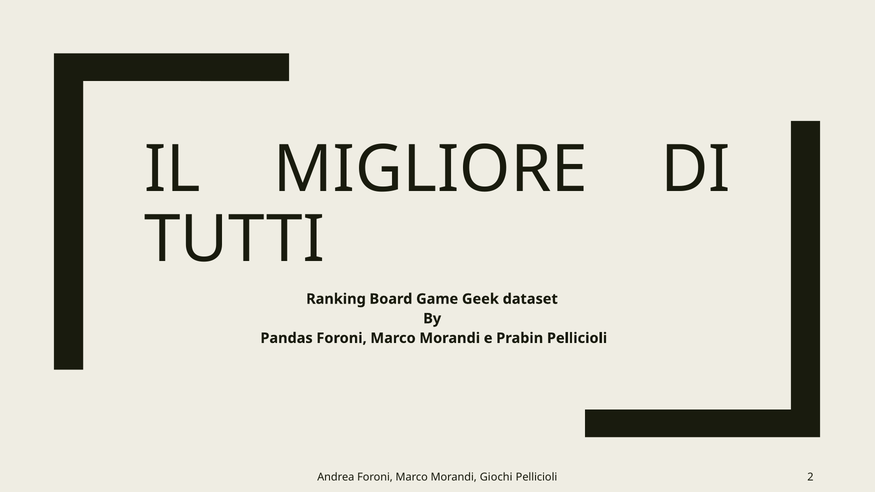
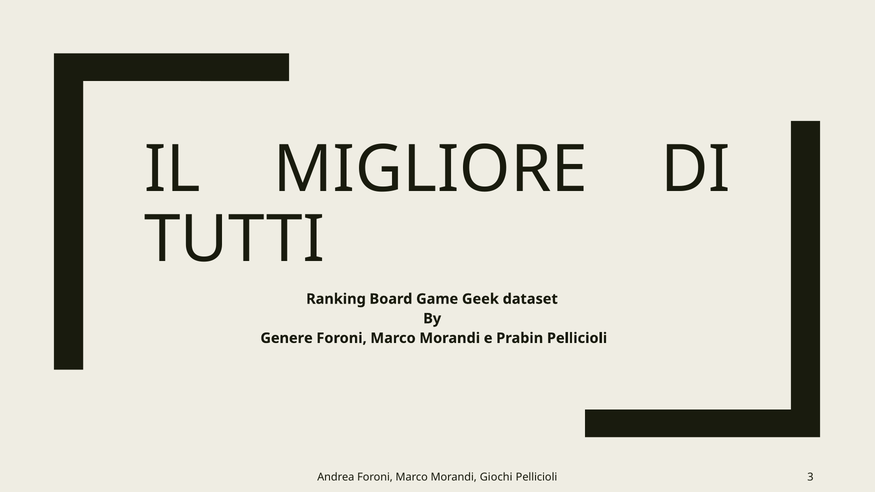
Pandas: Pandas -> Genere
2: 2 -> 3
